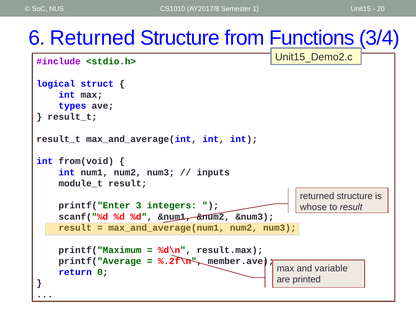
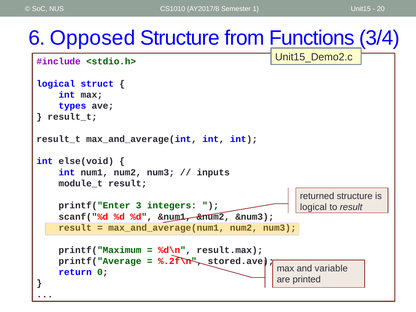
6 Returned: Returned -> Opposed
from(void: from(void -> else(void
whose at (313, 207): whose -> logical
member.ave: member.ave -> stored.ave
